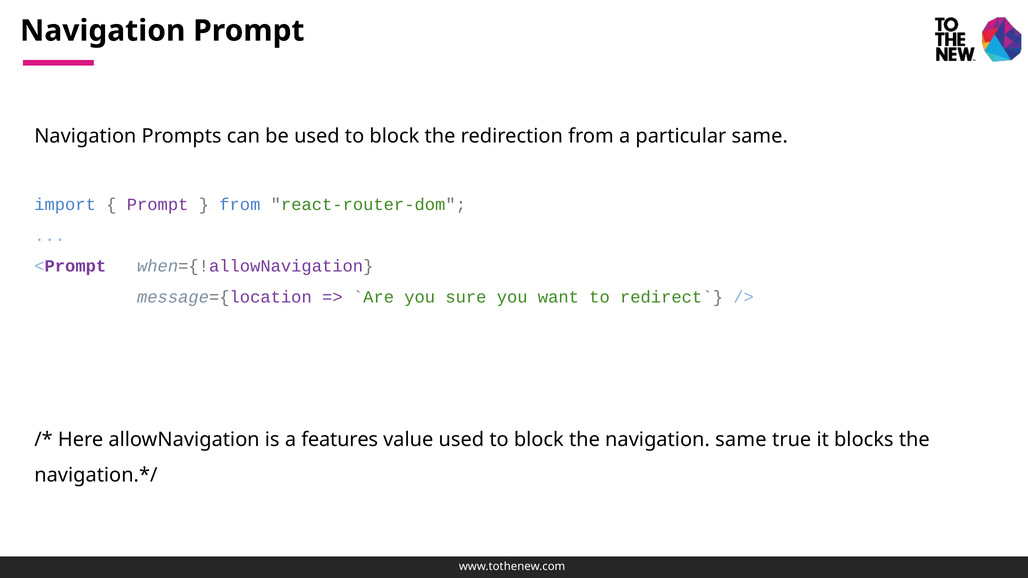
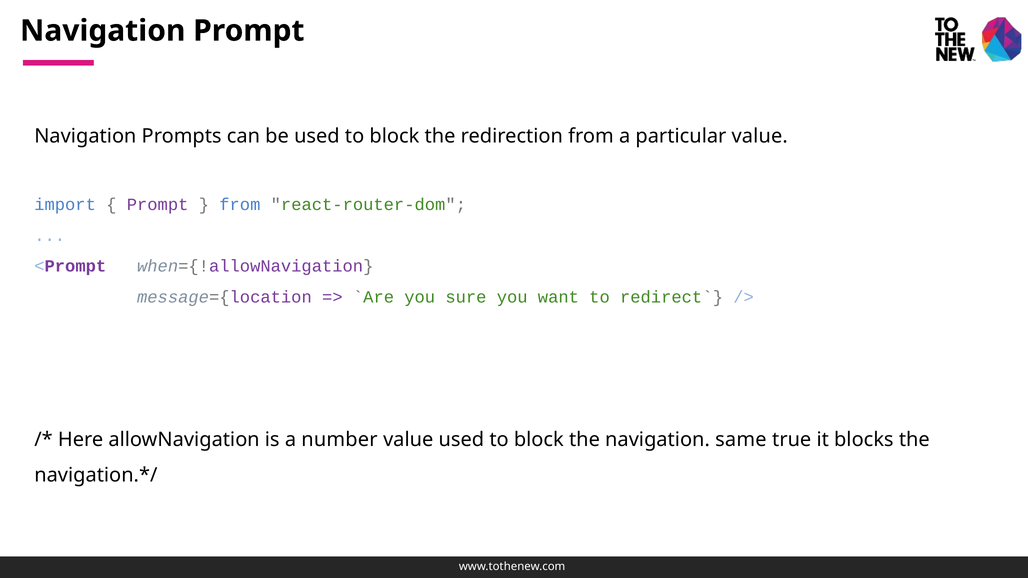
particular same: same -> value
features: features -> number
